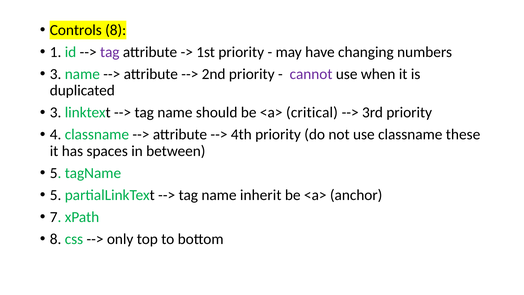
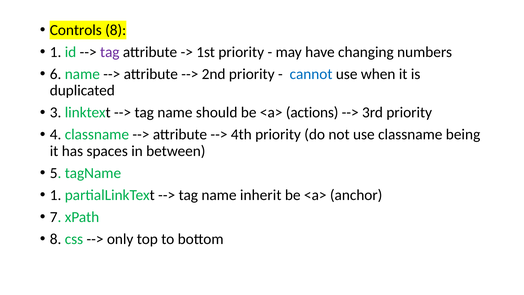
3 at (56, 74): 3 -> 6
cannot colour: purple -> blue
critical: critical -> actions
these: these -> being
5 at (56, 195): 5 -> 1
